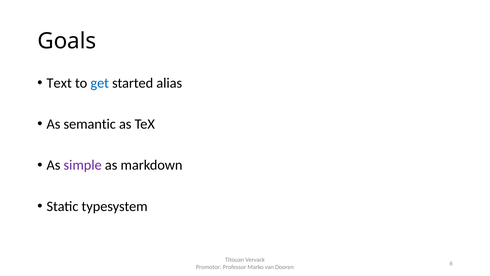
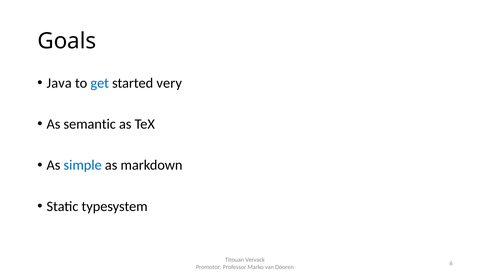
Text: Text -> Java
alias: alias -> very
simple colour: purple -> blue
